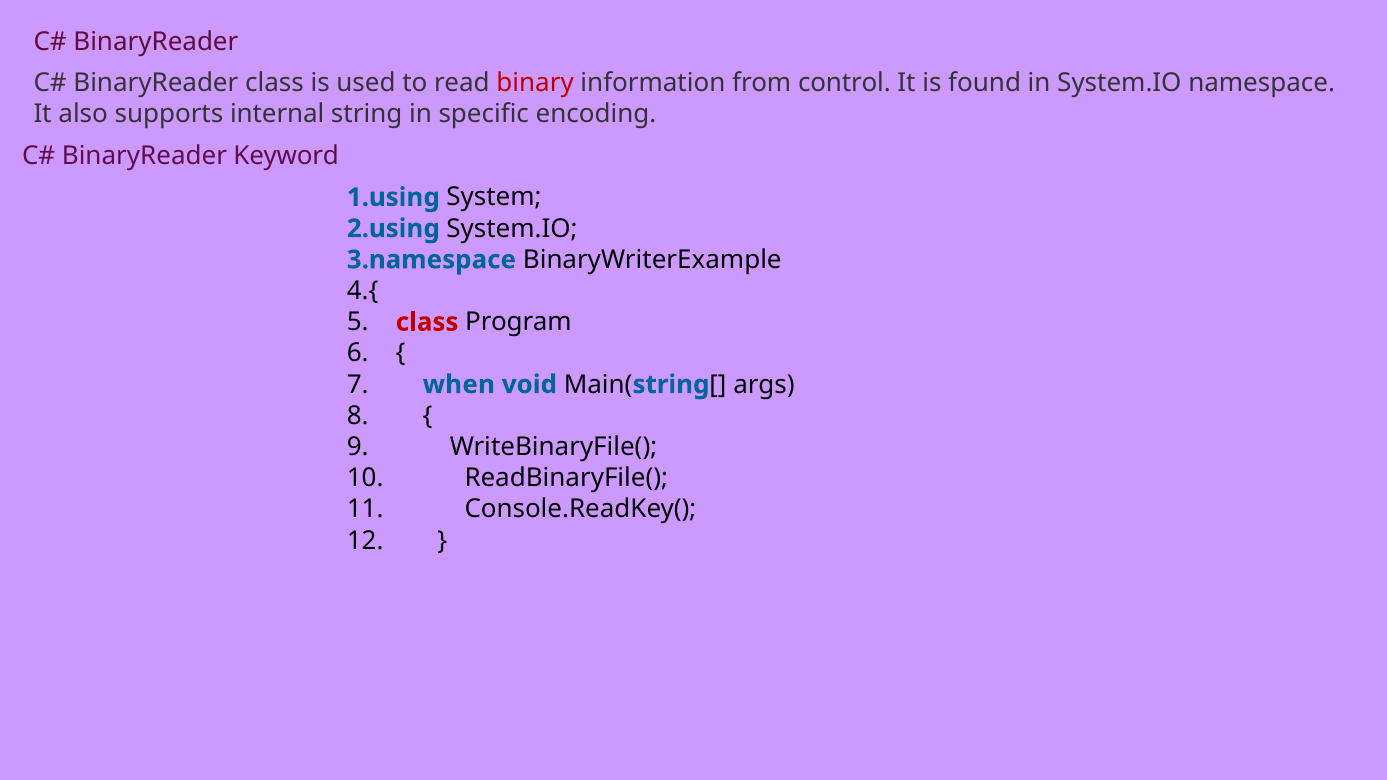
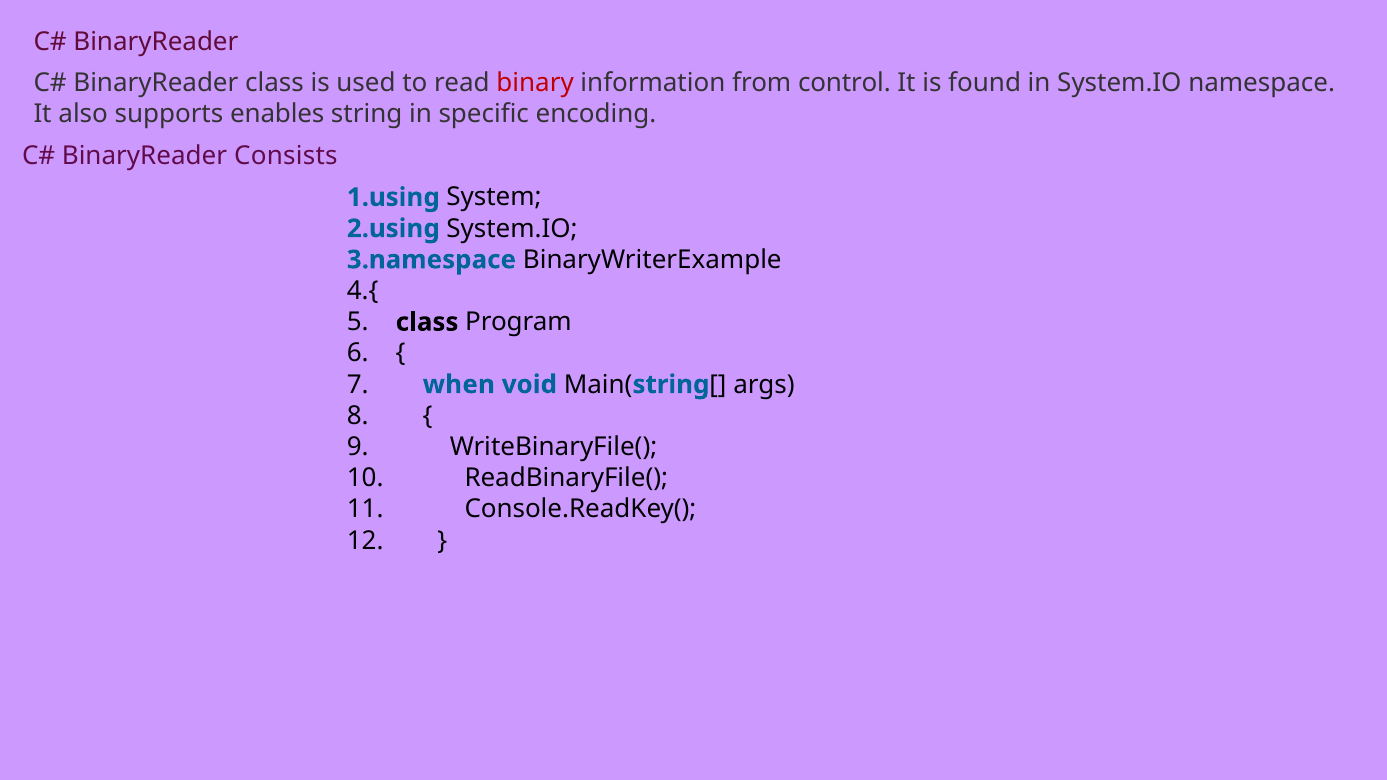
internal: internal -> enables
Keyword: Keyword -> Consists
class at (427, 322) colour: red -> black
